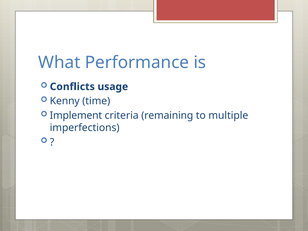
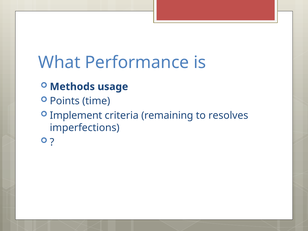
Conflicts: Conflicts -> Methods
Kenny: Kenny -> Points
multiple: multiple -> resolves
